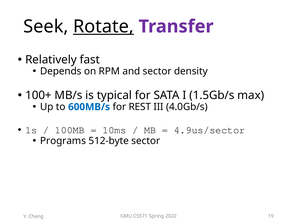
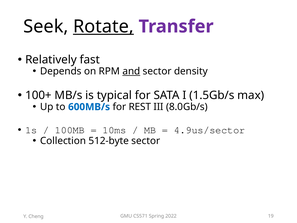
and underline: none -> present
4.0Gb/s: 4.0Gb/s -> 8.0Gb/s
Programs: Programs -> Collection
